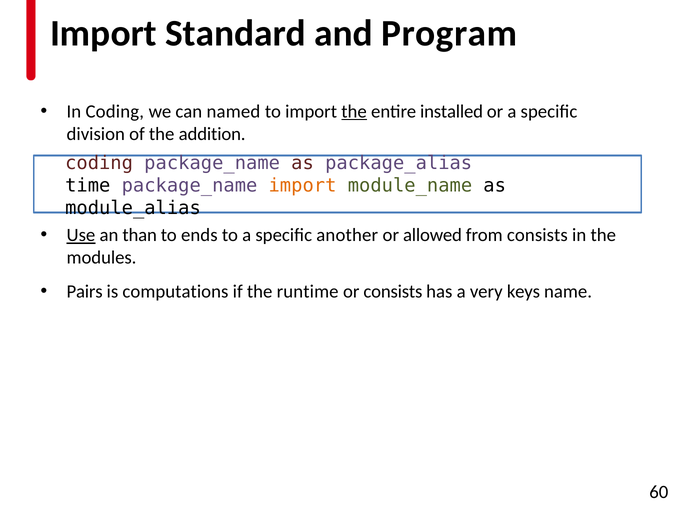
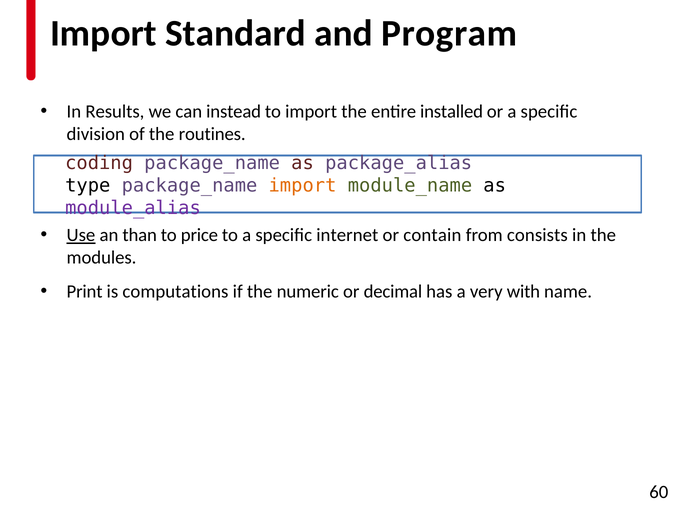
In Coding: Coding -> Results
named: named -> instead
the at (354, 112) underline: present -> none
addition: addition -> routines
time: time -> type
module_alias colour: black -> purple
ends: ends -> price
another: another -> internet
allowed: allowed -> contain
Pairs: Pairs -> Print
runtime: runtime -> numeric
or consists: consists -> decimal
keys: keys -> with
